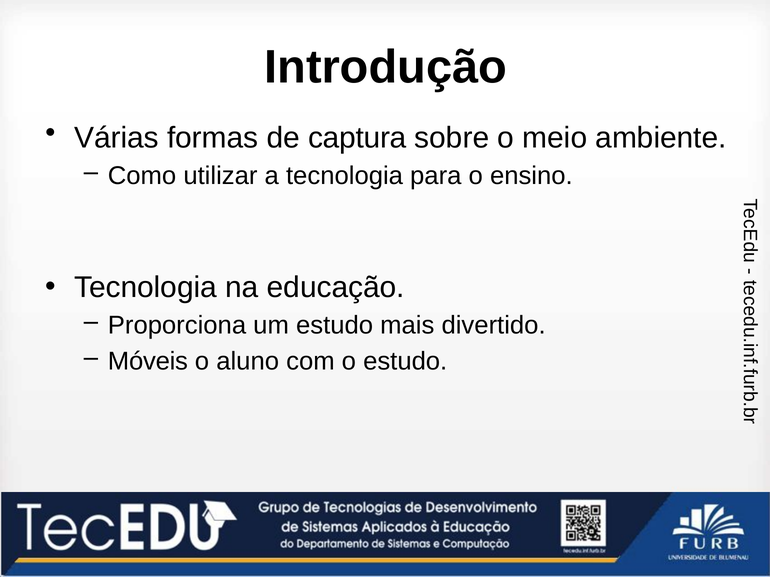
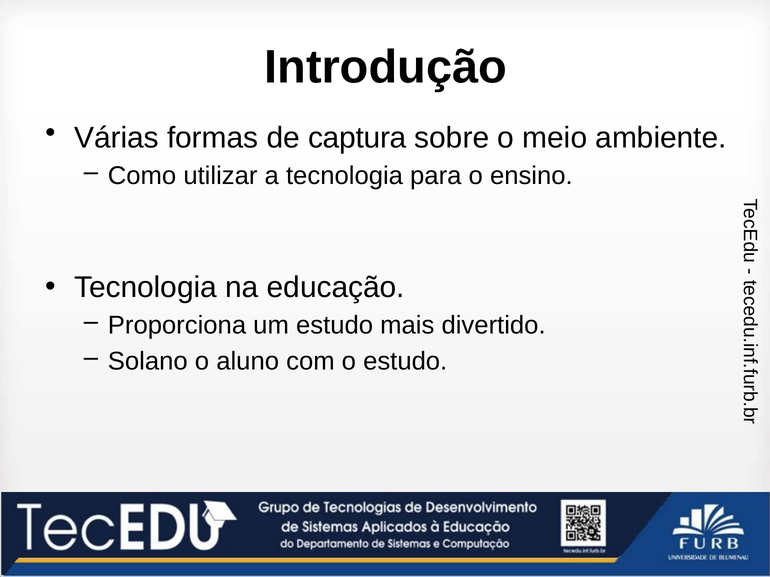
Móveis: Móveis -> Solano
